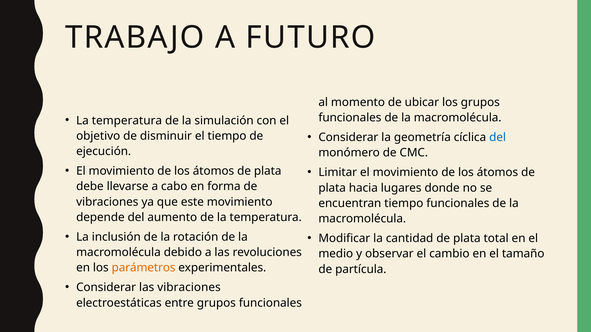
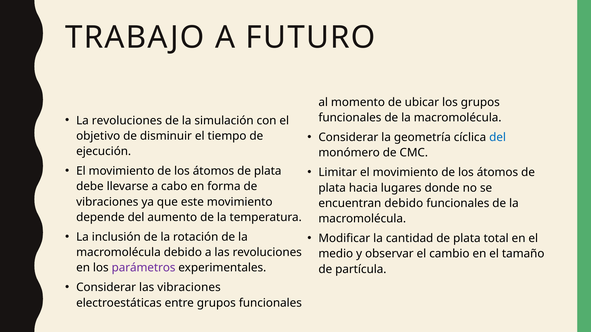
temperatura at (127, 121): temperatura -> revoluciones
encuentran tiempo: tiempo -> debido
parámetros colour: orange -> purple
